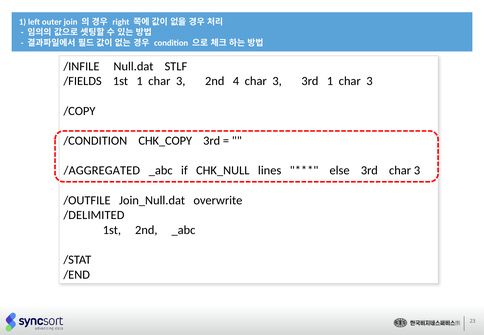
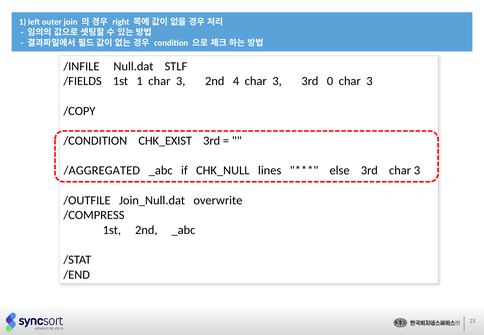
3rd 1: 1 -> 0
CHK_COPY: CHK_COPY -> CHK_EXIST
/DELIMITED: /DELIMITED -> /COMPRESS
